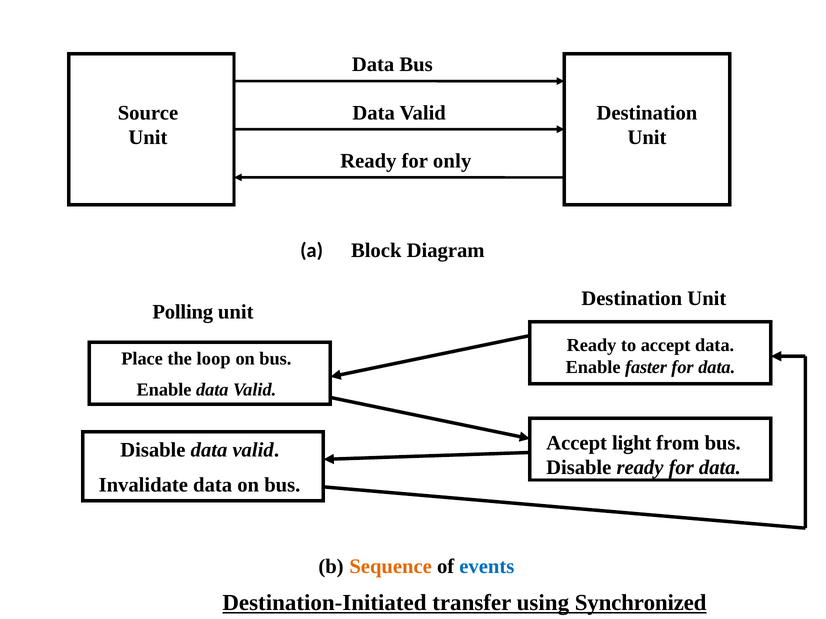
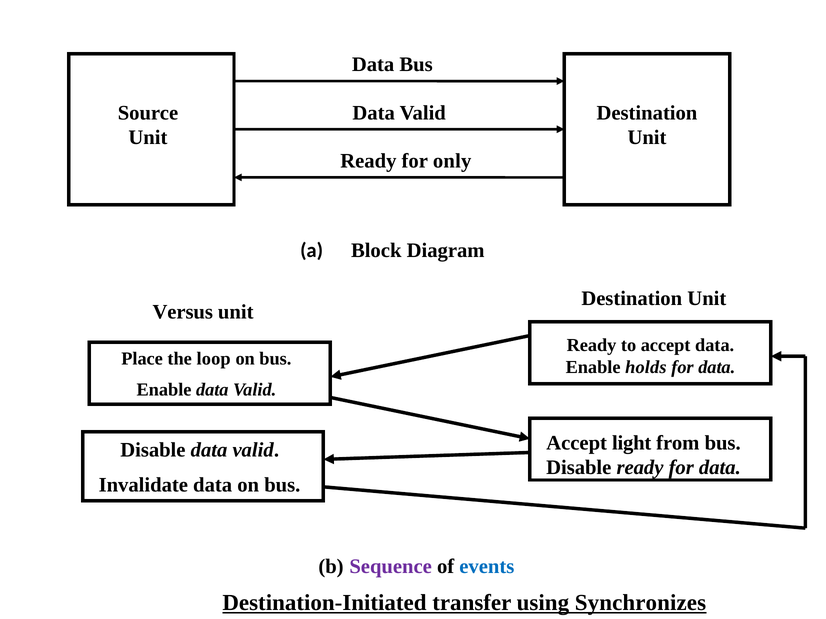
Polling: Polling -> Versus
faster: faster -> holds
Sequence colour: orange -> purple
Synchronized: Synchronized -> Synchronizes
